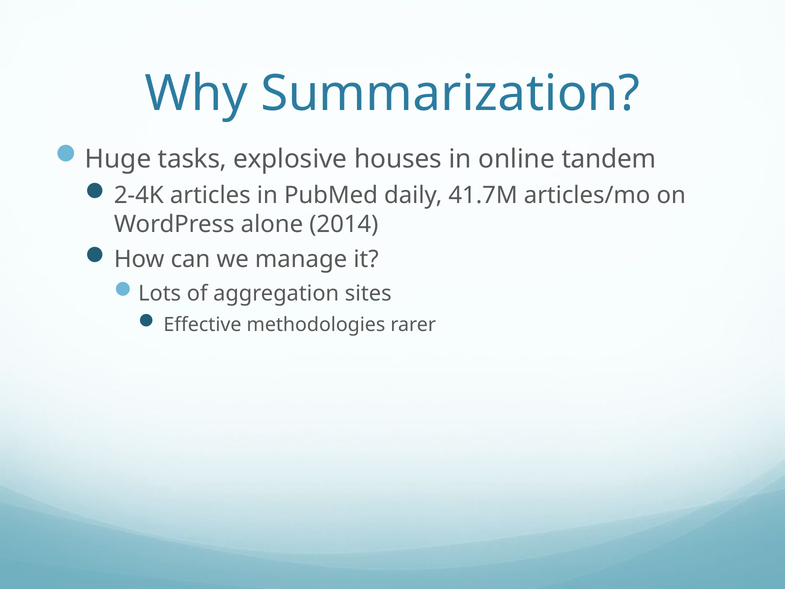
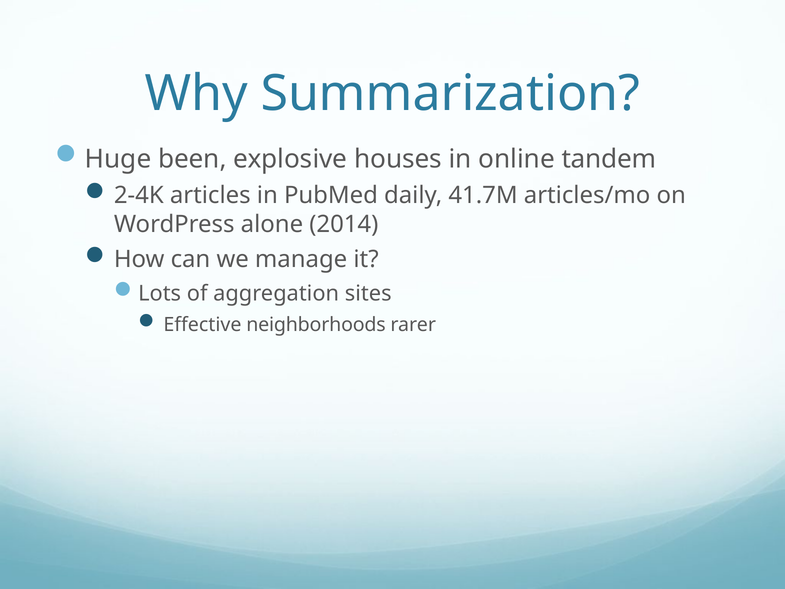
tasks: tasks -> been
methodologies: methodologies -> neighborhoods
